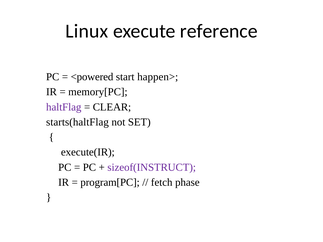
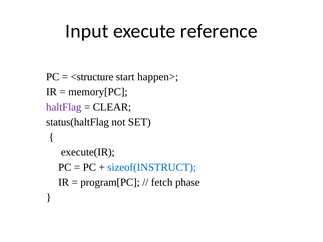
Linux: Linux -> Input
<powered: <powered -> <structure
starts(haltFlag: starts(haltFlag -> status(haltFlag
sizeof(INSTRUCT colour: purple -> blue
